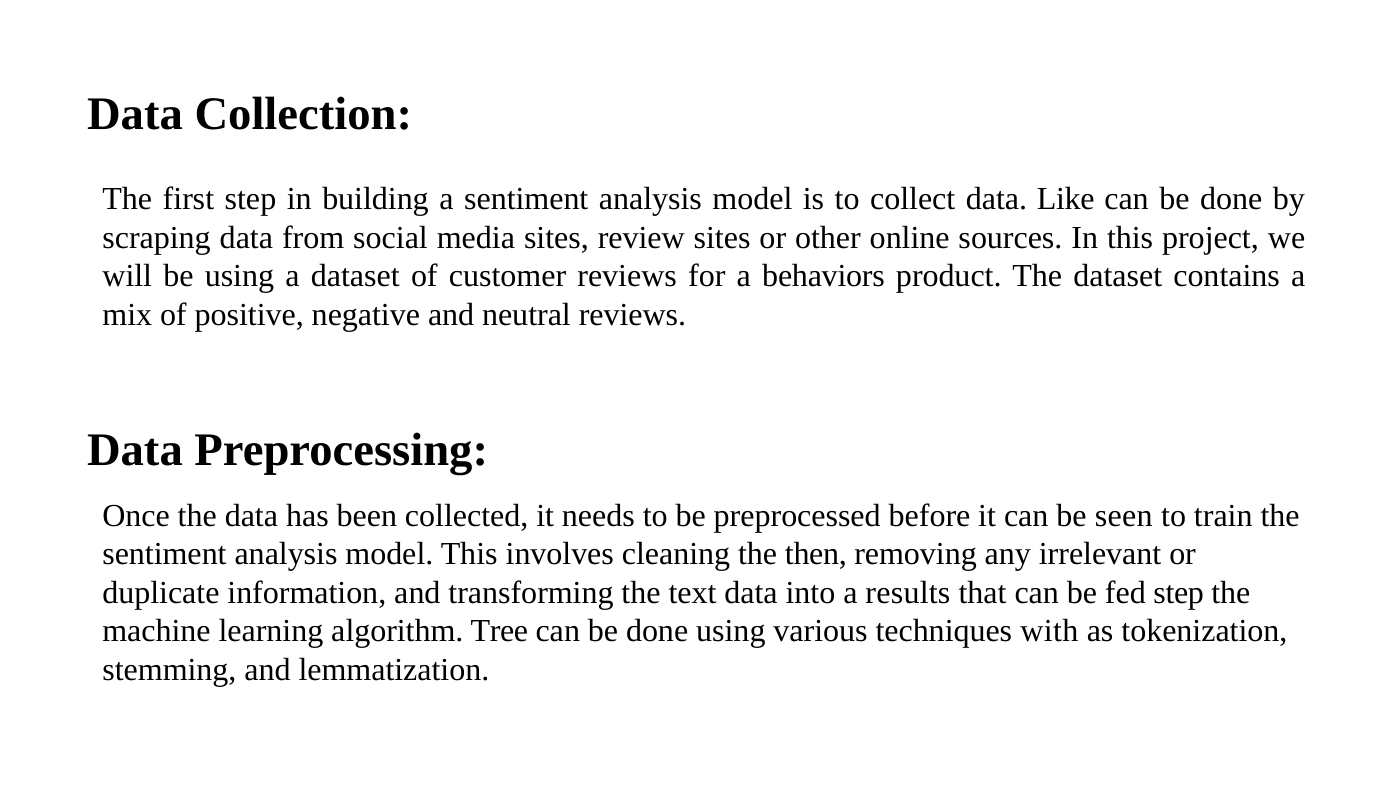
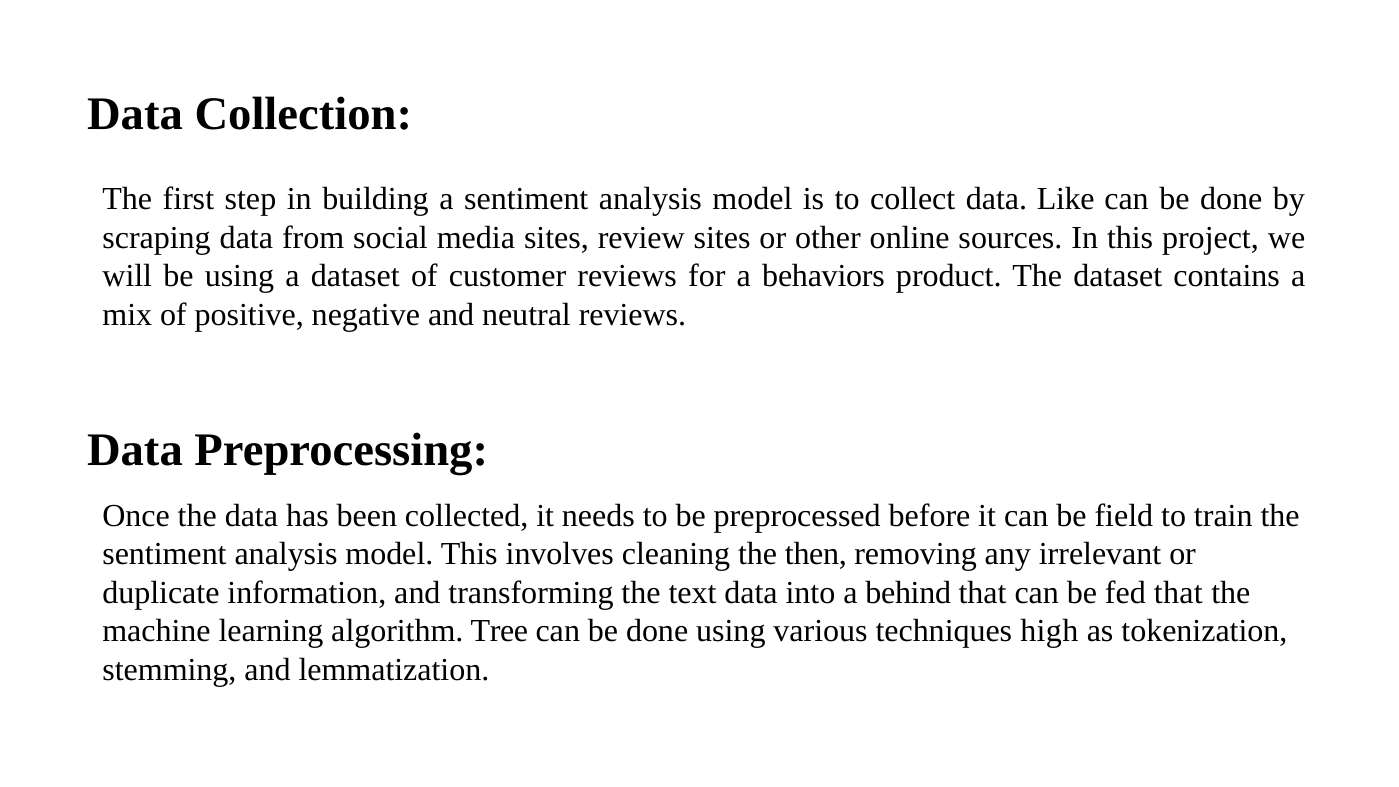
seen: seen -> field
results: results -> behind
fed step: step -> that
with: with -> high
